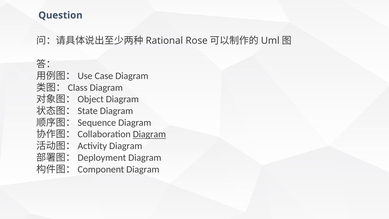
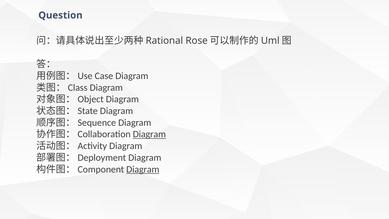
Diagram at (143, 169) underline: none -> present
